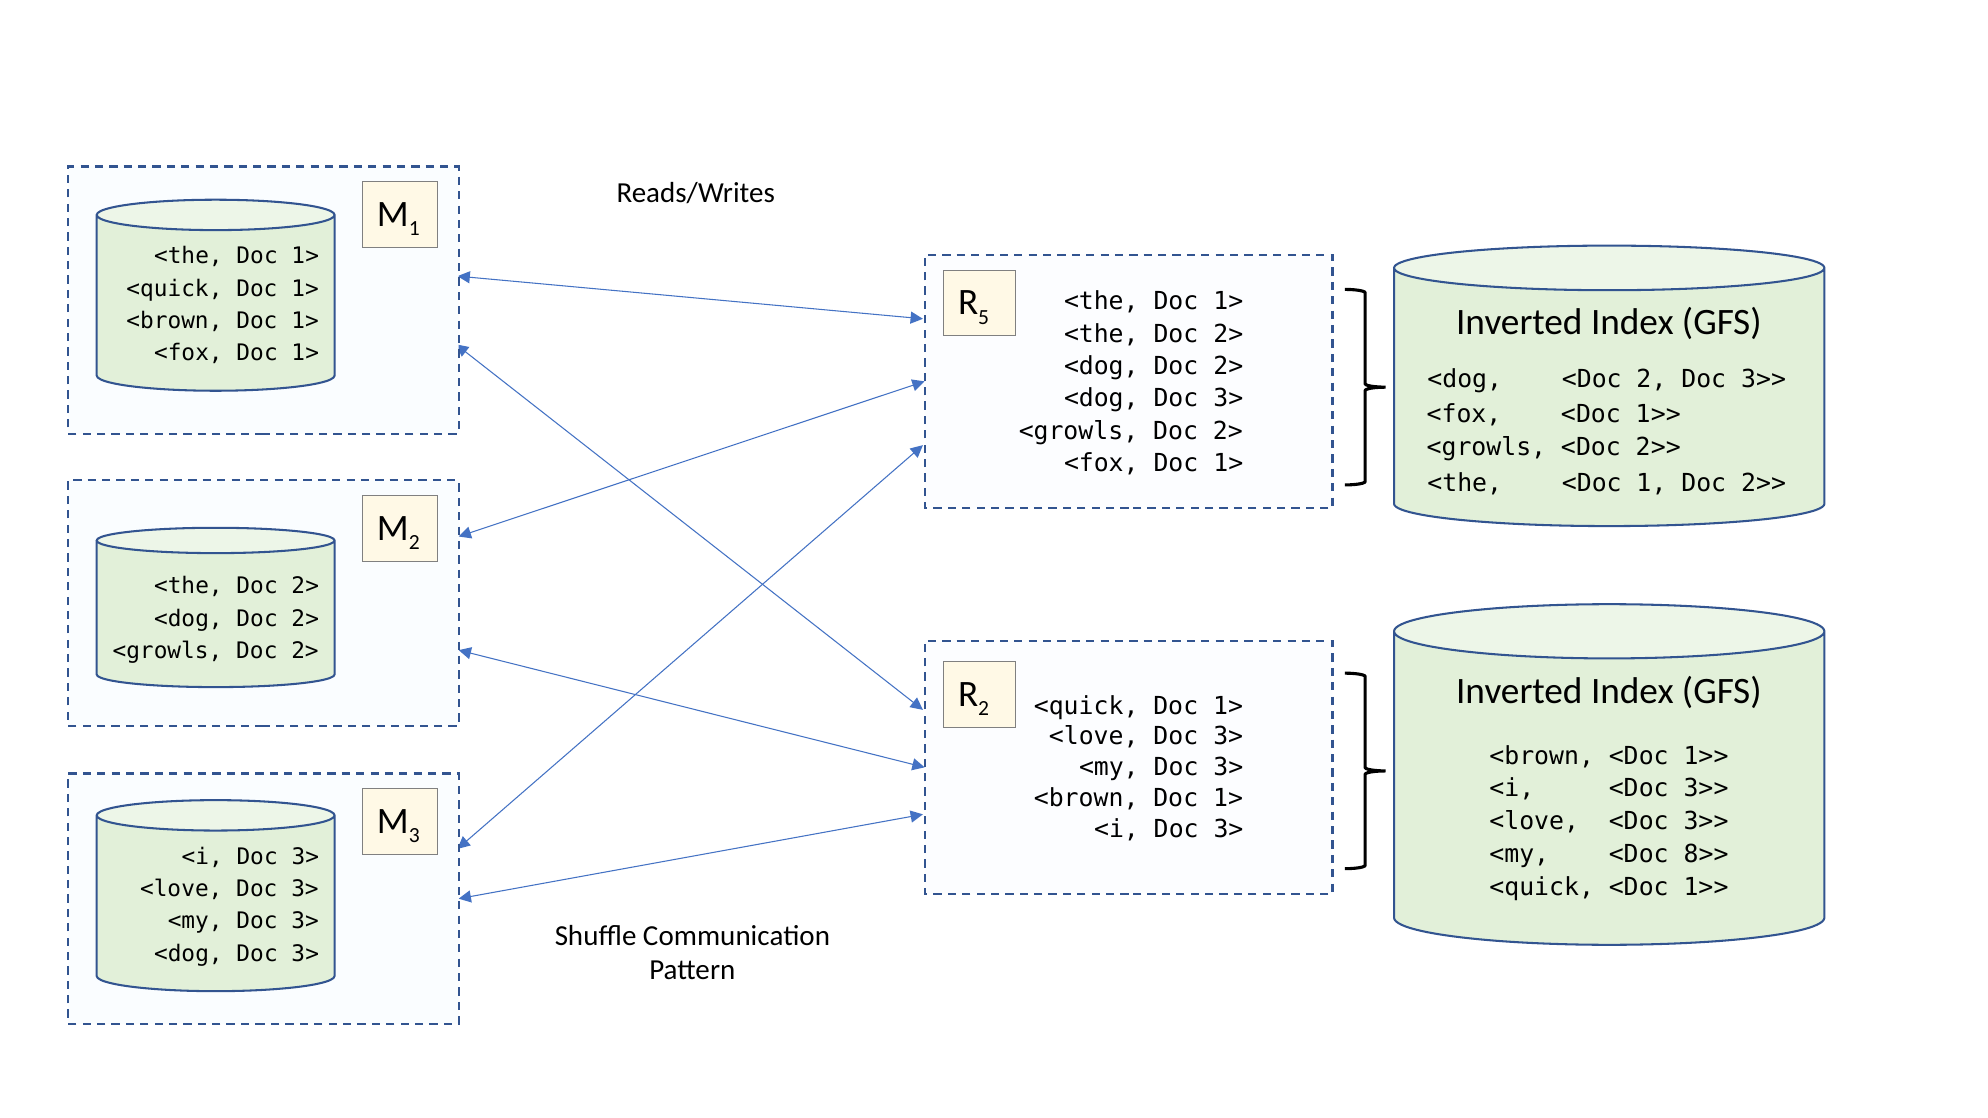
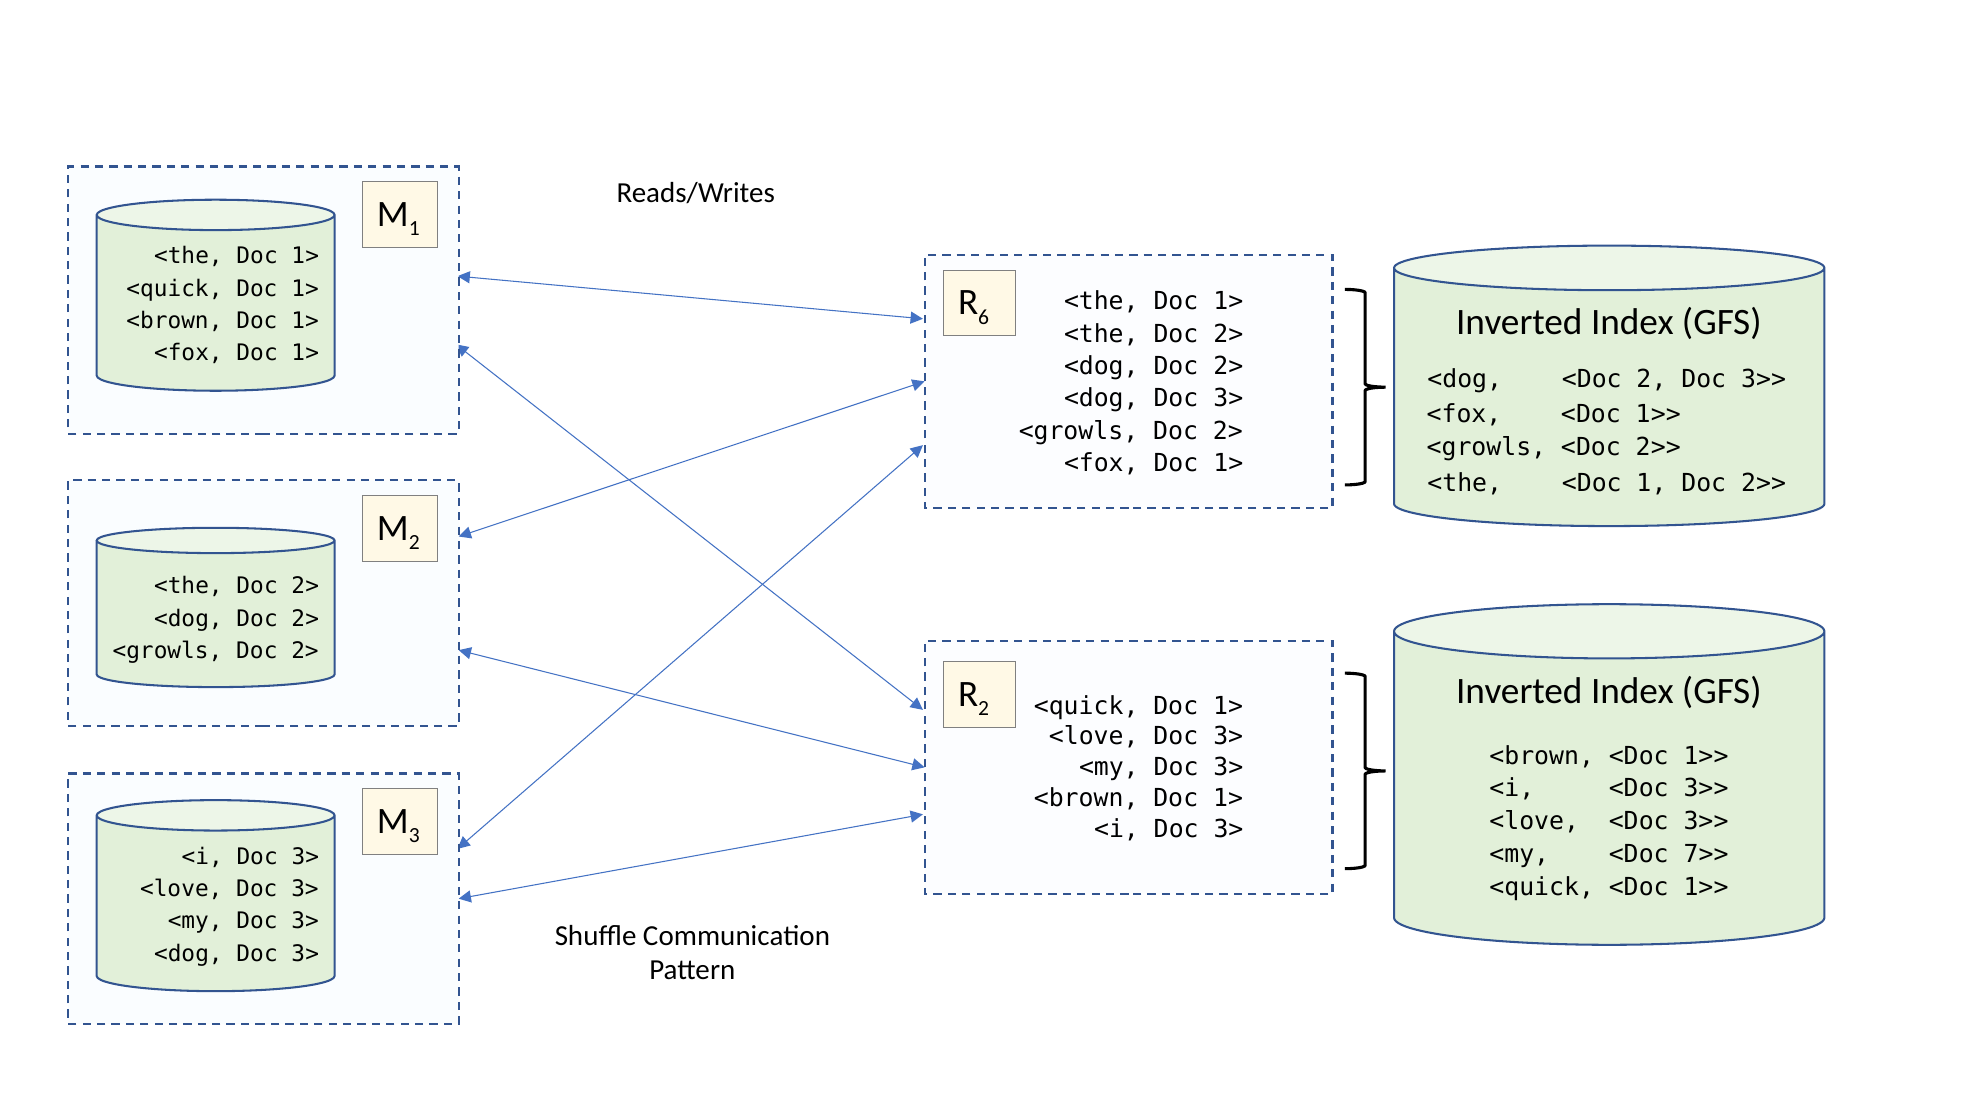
5: 5 -> 6
8>>: 8>> -> 7>>
